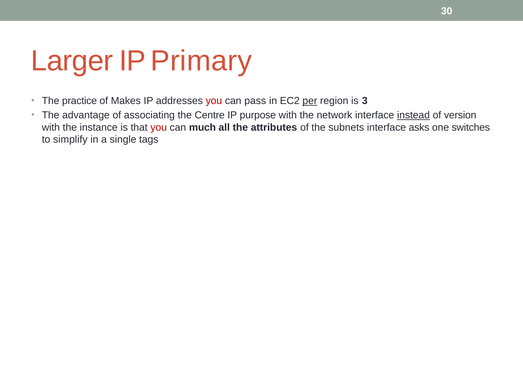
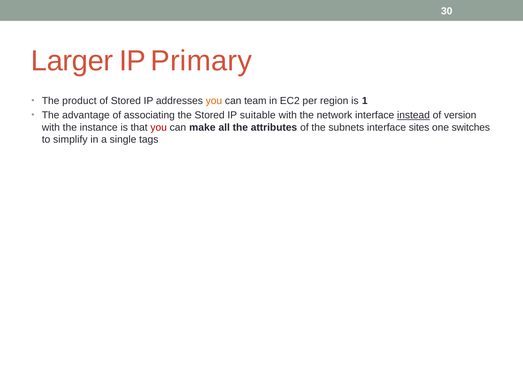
practice: practice -> product
of Makes: Makes -> Stored
you at (214, 101) colour: red -> orange
pass: pass -> team
per underline: present -> none
3: 3 -> 1
the Centre: Centre -> Stored
purpose: purpose -> suitable
much: much -> make
asks: asks -> sites
